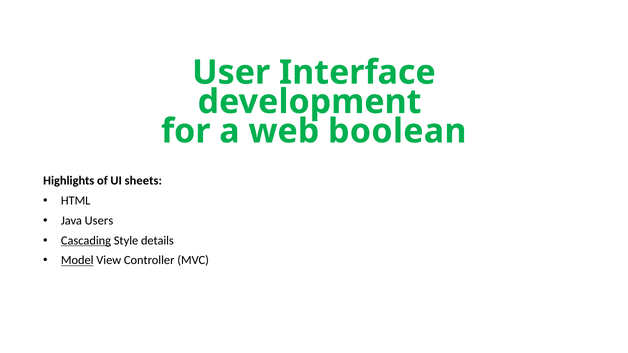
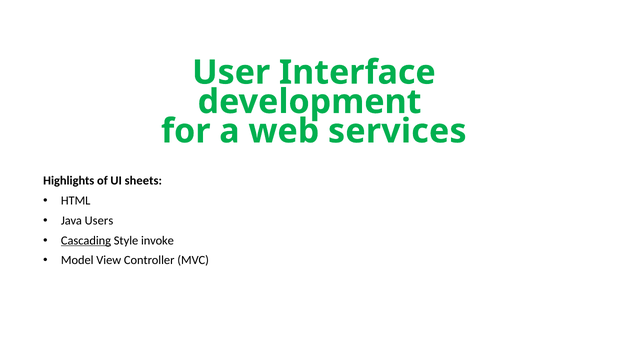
boolean: boolean -> services
details: details -> invoke
Model underline: present -> none
